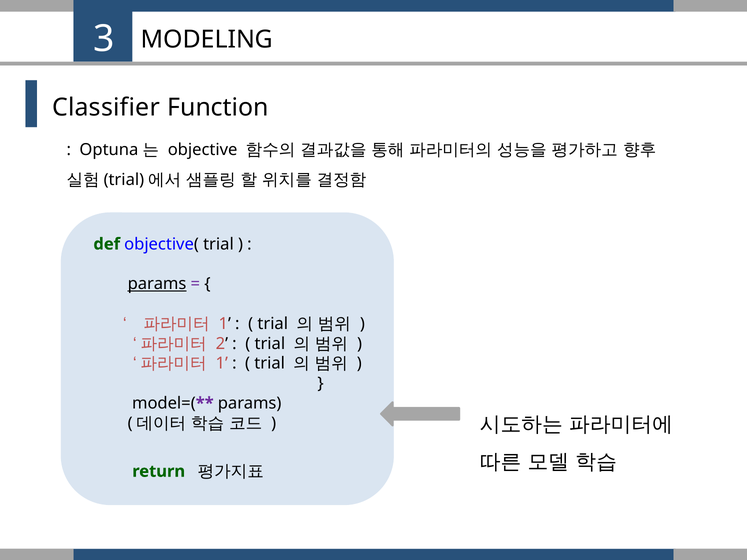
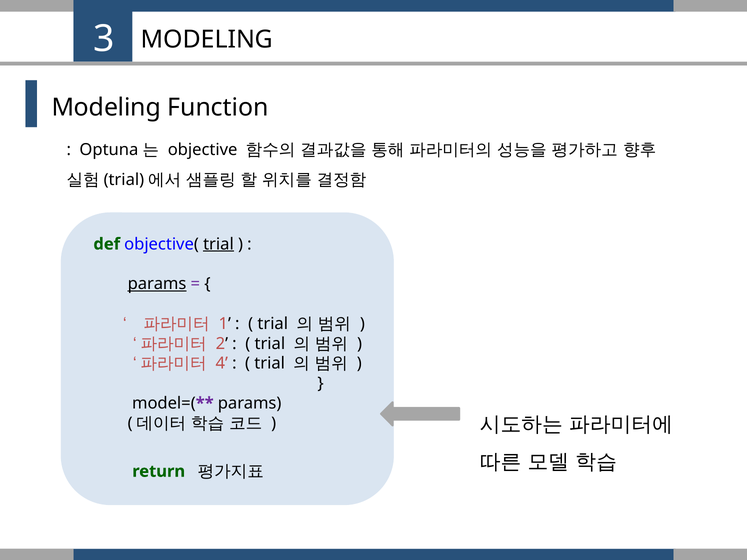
Classifier at (106, 108): Classifier -> Modeling
trial at (218, 244) underline: none -> present
1 at (222, 364): 1 -> 4
